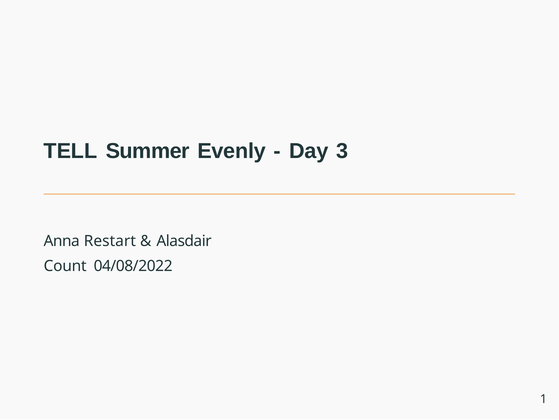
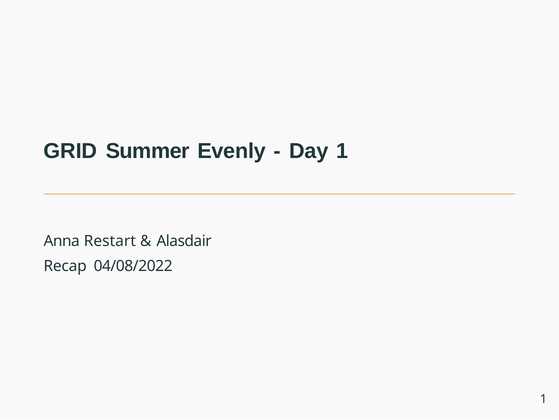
TELL: TELL -> GRID
Day 3: 3 -> 1
Count: Count -> Recap
